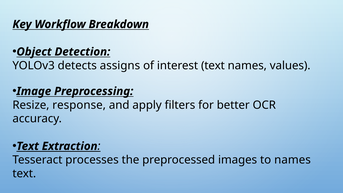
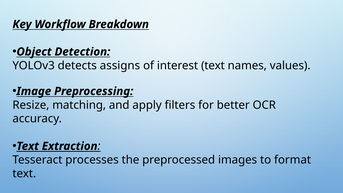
response: response -> matching
to names: names -> format
